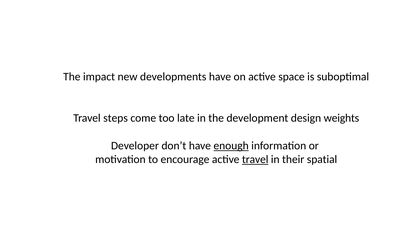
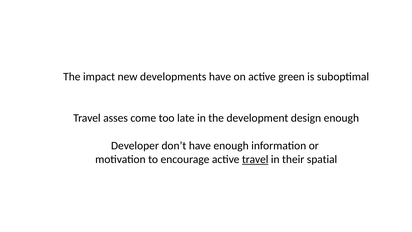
space: space -> green
steps: steps -> asses
design weights: weights -> enough
enough at (231, 145) underline: present -> none
